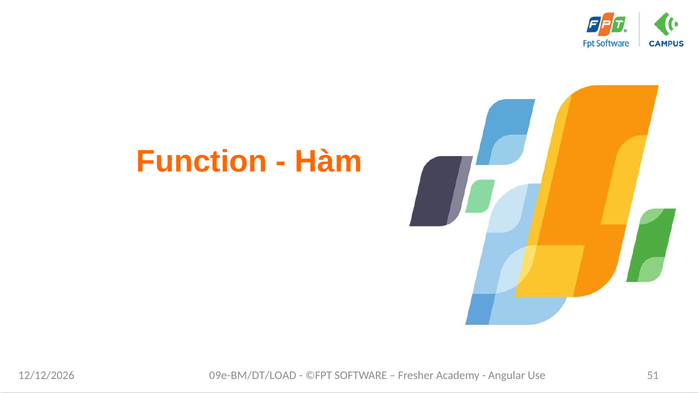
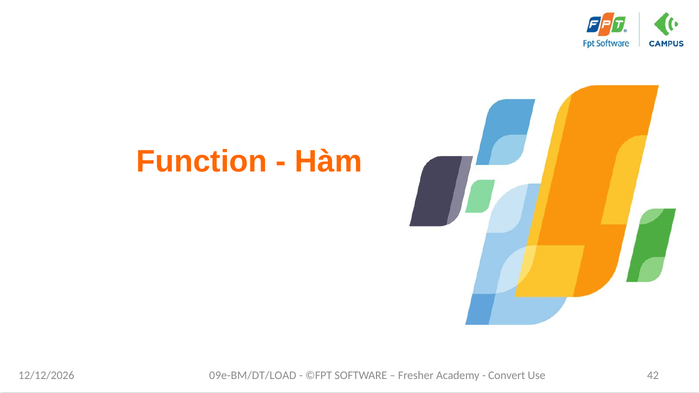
Angular: Angular -> Convert
51: 51 -> 42
